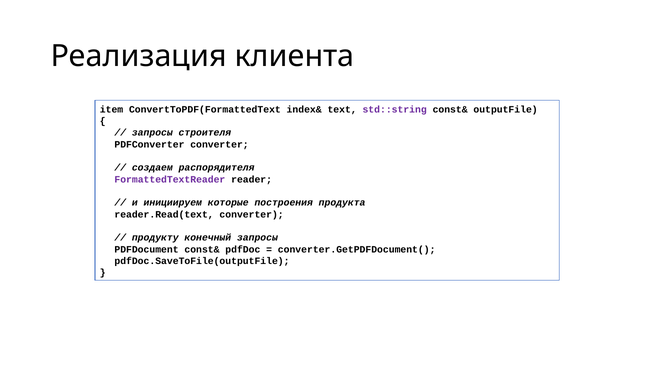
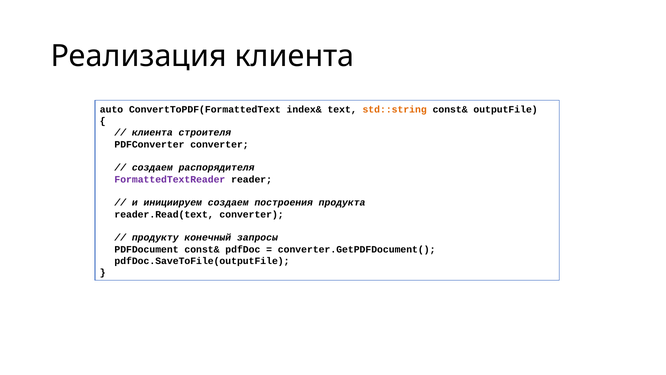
item: item -> auto
std::string colour: purple -> orange
запросы at (152, 133): запросы -> клиента
инициируем которые: которые -> создаем
